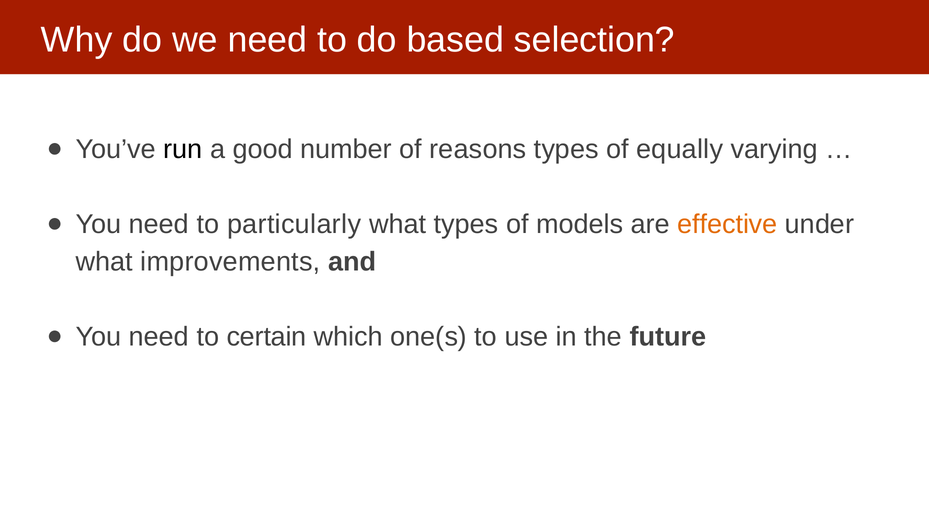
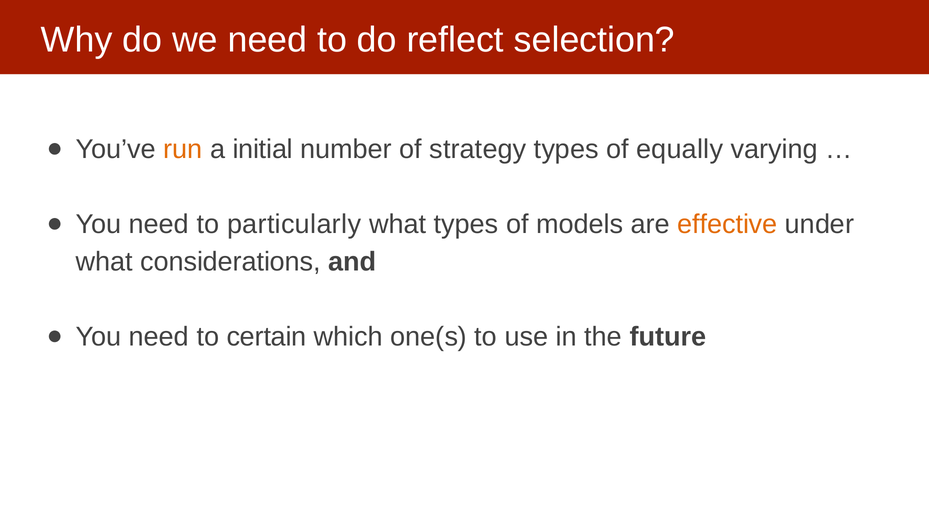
based: based -> reflect
run colour: black -> orange
good: good -> initial
reasons: reasons -> strategy
improvements: improvements -> considerations
